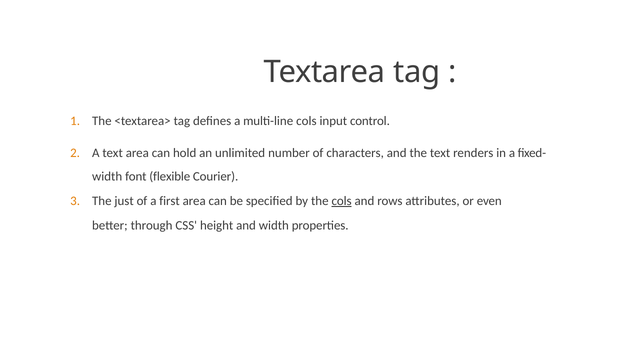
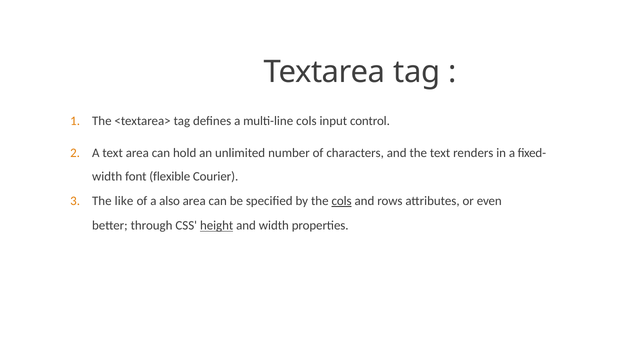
just: just -> like
first: first -> also
height underline: none -> present
